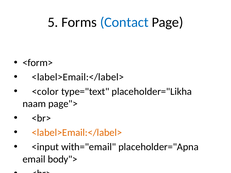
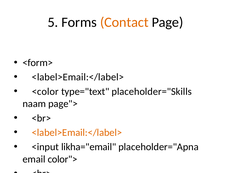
Contact colour: blue -> orange
placeholder="Likha: placeholder="Likha -> placeholder="Skills
with="email: with="email -> likha="email
body">: body"> -> color">
